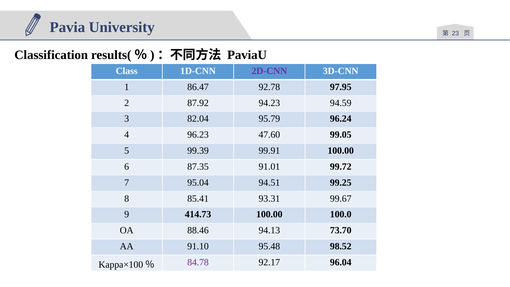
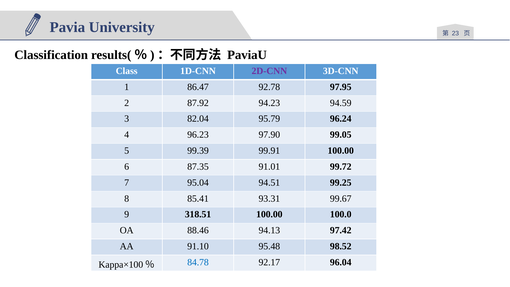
47.60: 47.60 -> 97.90
414.73: 414.73 -> 318.51
73.70: 73.70 -> 97.42
84.78 colour: purple -> blue
